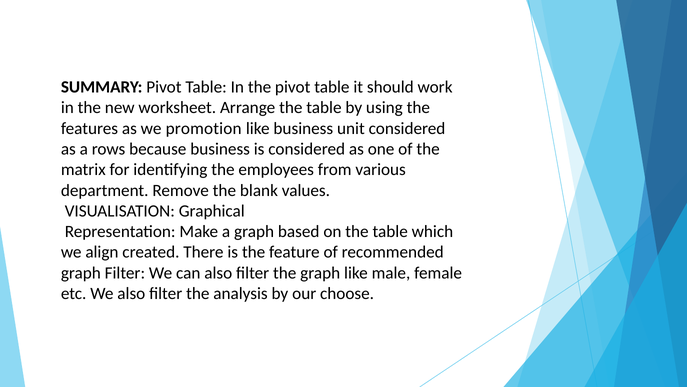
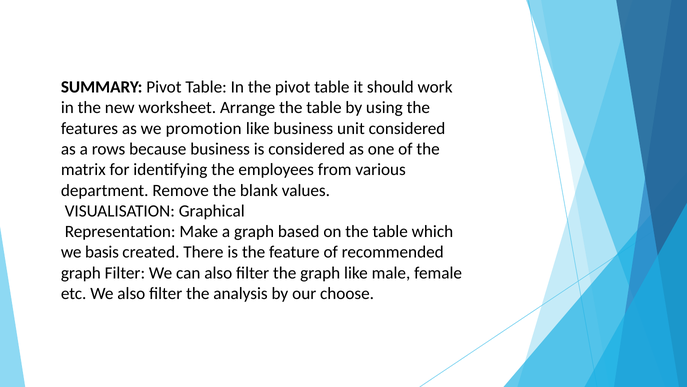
align: align -> basis
